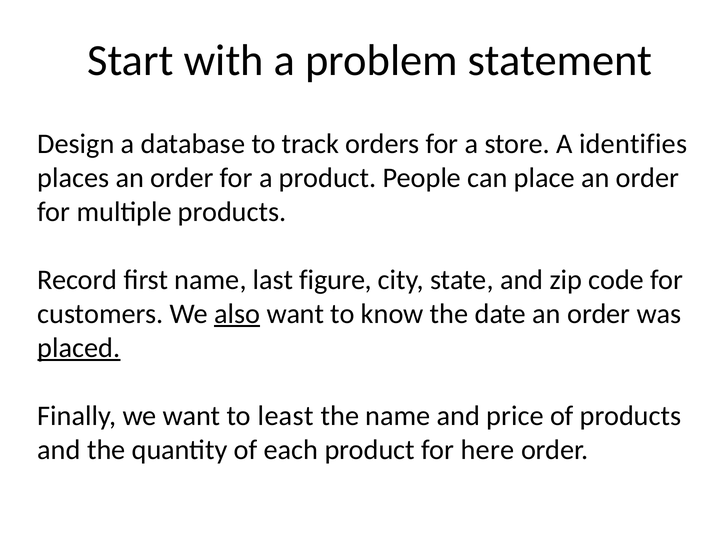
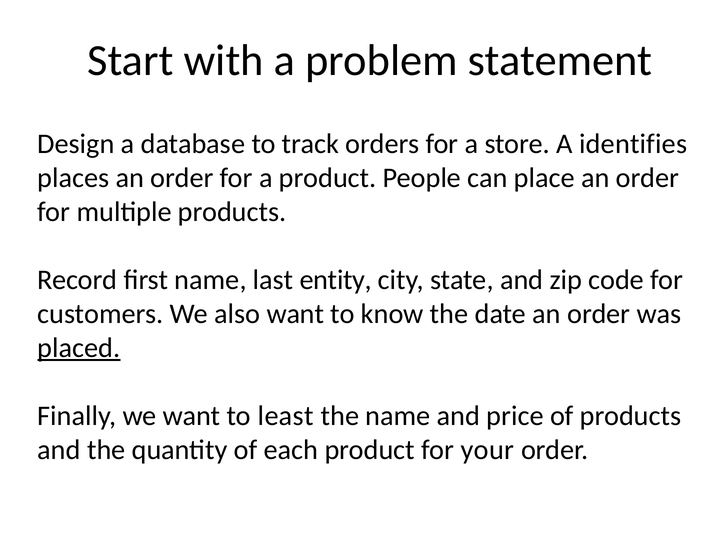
figure: figure -> entity
also underline: present -> none
here: here -> your
